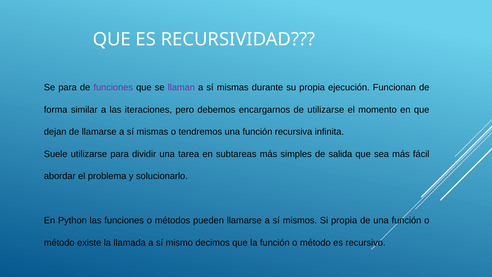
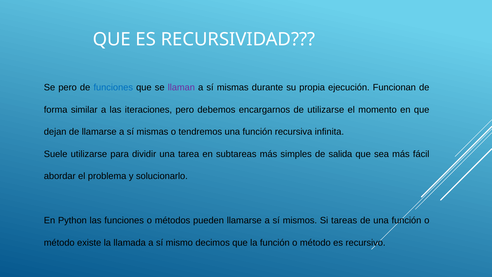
Se para: para -> pero
funciones at (113, 88) colour: purple -> blue
Si propia: propia -> tareas
